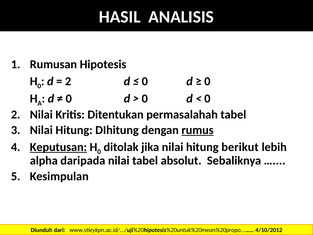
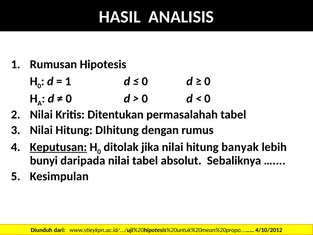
2 at (68, 81): 2 -> 1
rumus underline: present -> none
berikut: berikut -> banyak
alpha: alpha -> bunyi
